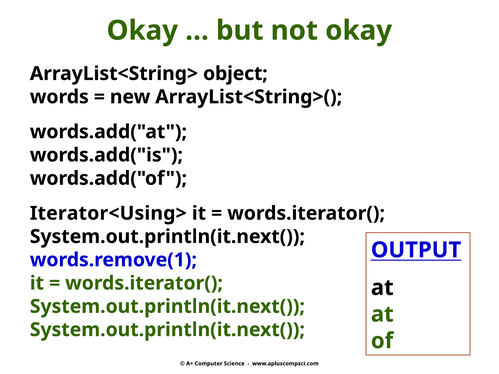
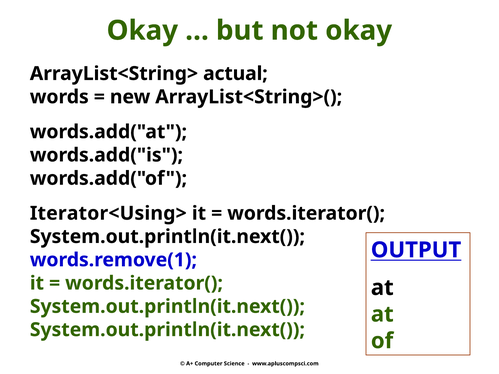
object: object -> actual
